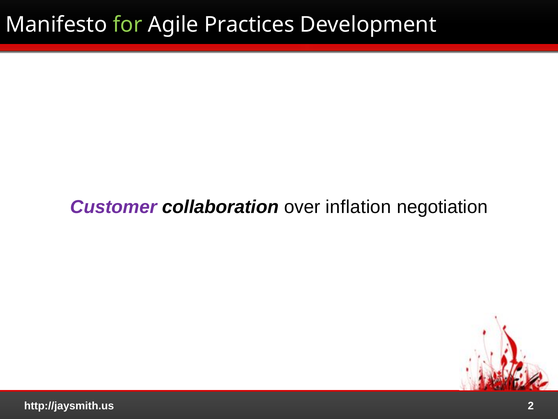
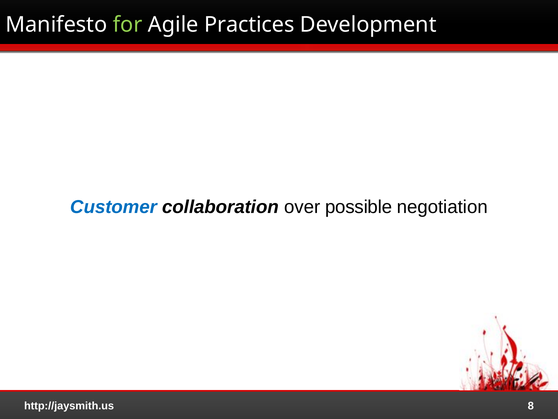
Customer colour: purple -> blue
inflation: inflation -> possible
2: 2 -> 8
